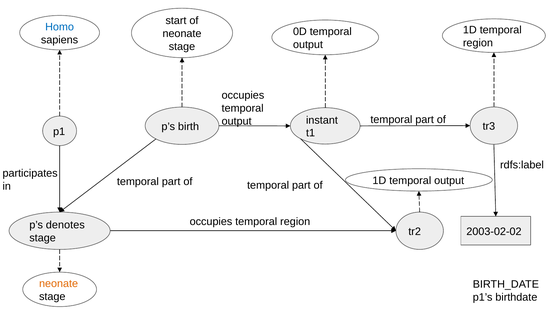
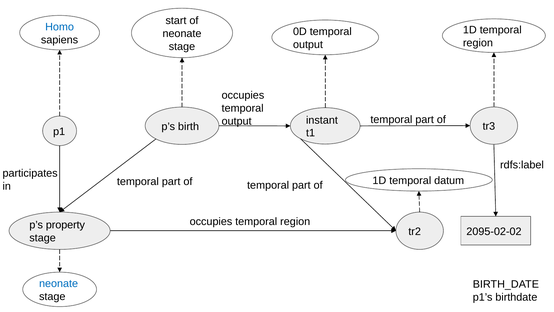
1D temporal output: output -> datum
denotes: denotes -> property
2003-02-02: 2003-02-02 -> 2095-02-02
neonate at (59, 283) colour: orange -> blue
